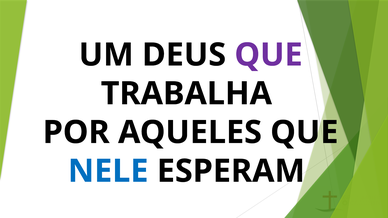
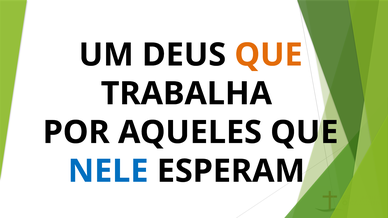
QUE at (269, 55) colour: purple -> orange
